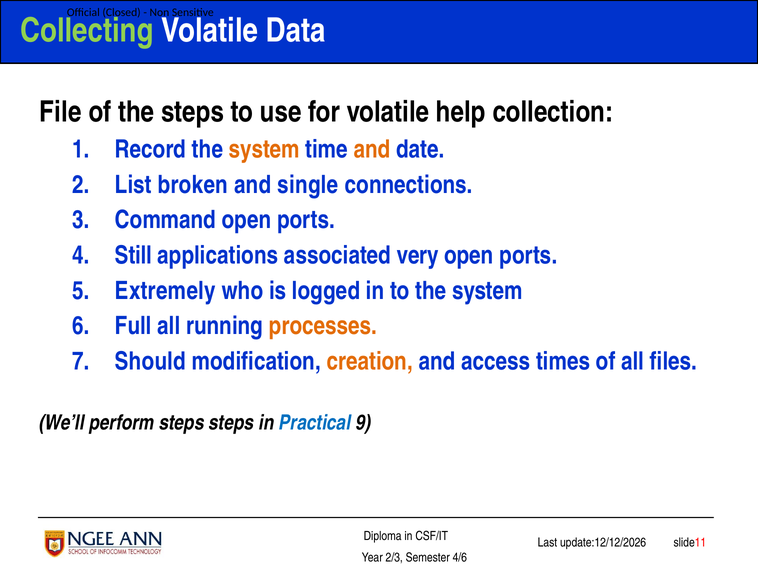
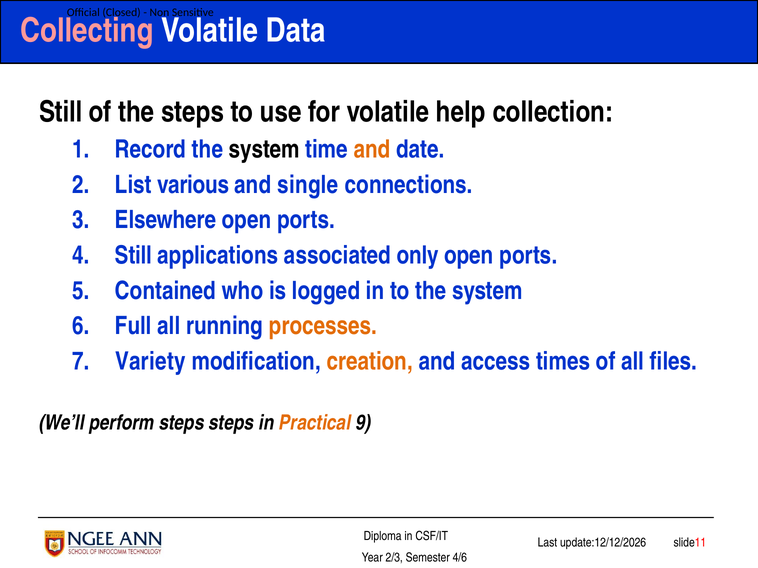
Collecting colour: light green -> pink
File at (60, 112): File -> Still
system at (264, 150) colour: orange -> black
broken: broken -> various
Command: Command -> Elsewhere
very: very -> only
Extremely: Extremely -> Contained
Should: Should -> Variety
Practical colour: blue -> orange
